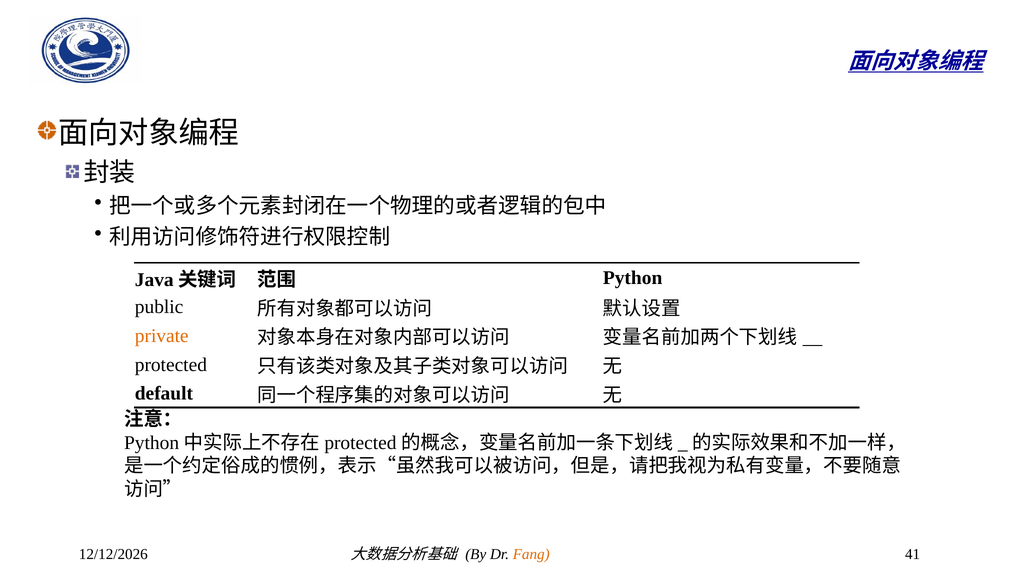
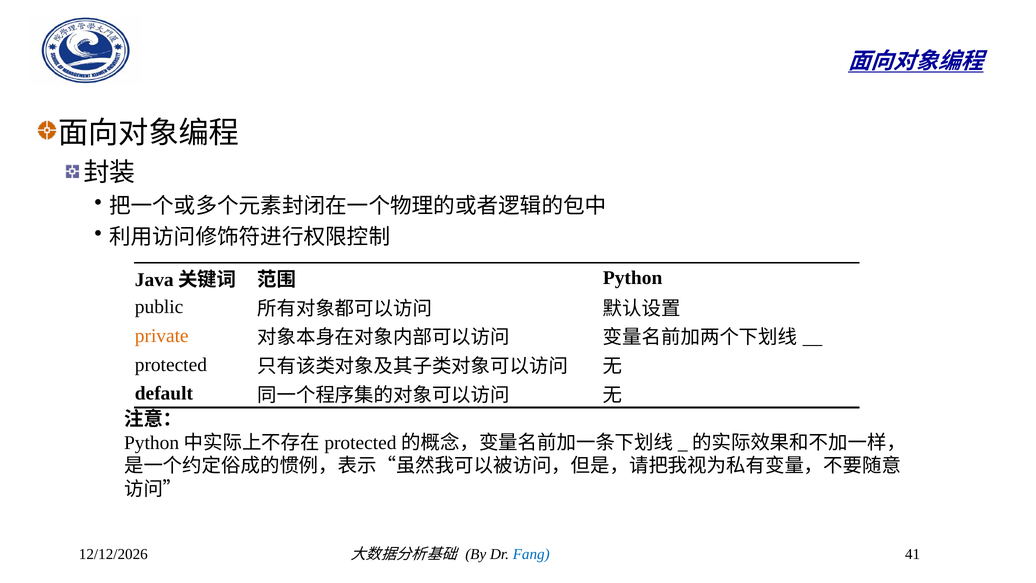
Fang colour: orange -> blue
